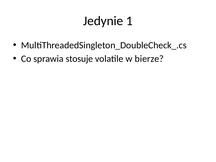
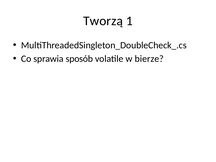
Jedynie: Jedynie -> Tworzą
stosuje: stosuje -> sposób
